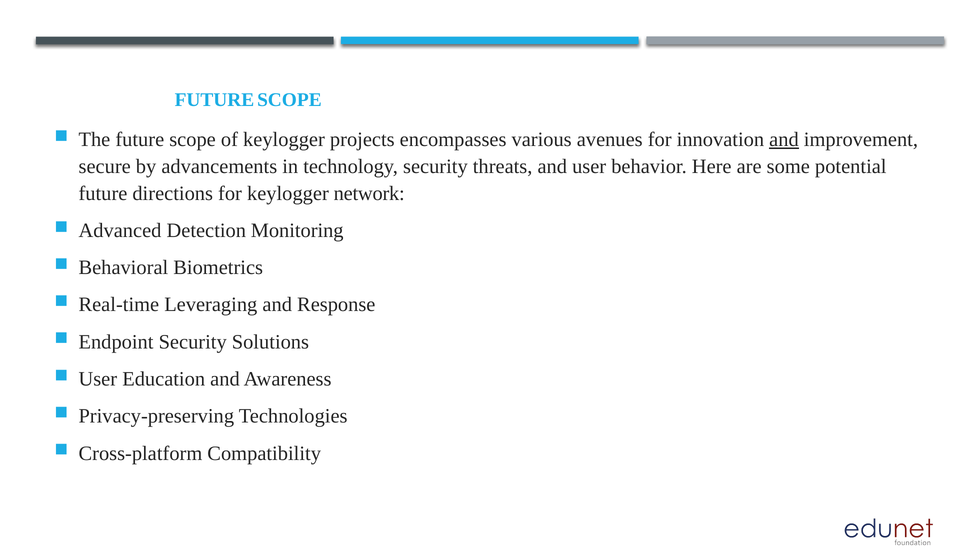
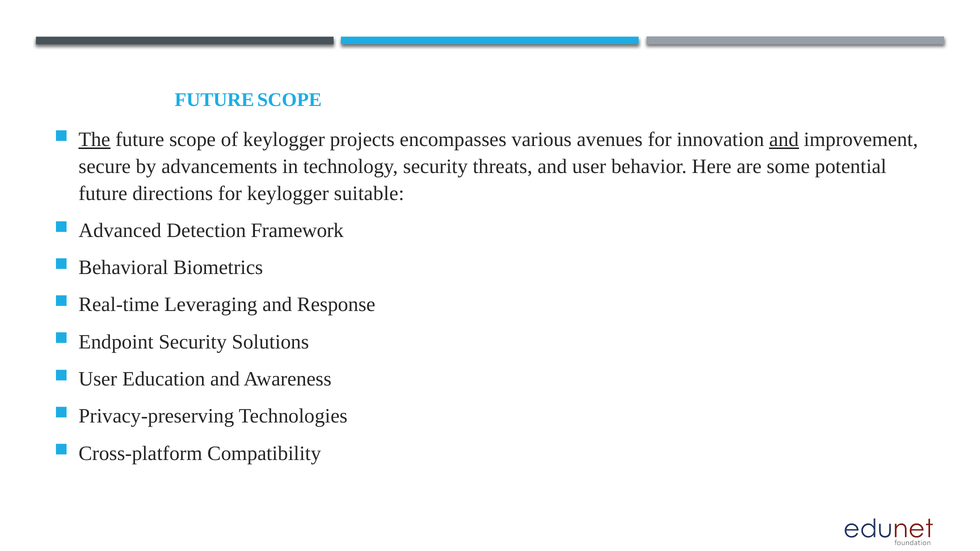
The underline: none -> present
network: network -> suitable
Monitoring: Monitoring -> Framework
